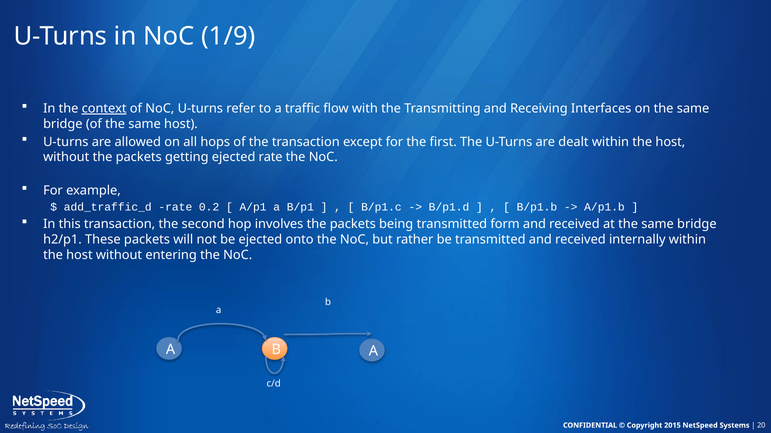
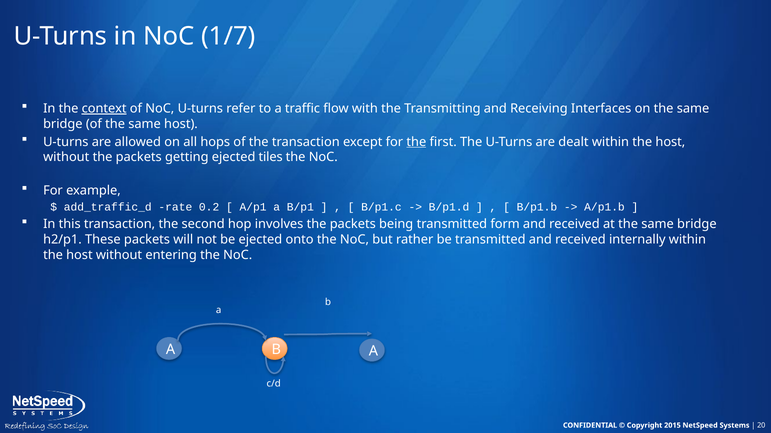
1/9: 1/9 -> 1/7
the at (416, 142) underline: none -> present
ejected rate: rate -> tiles
